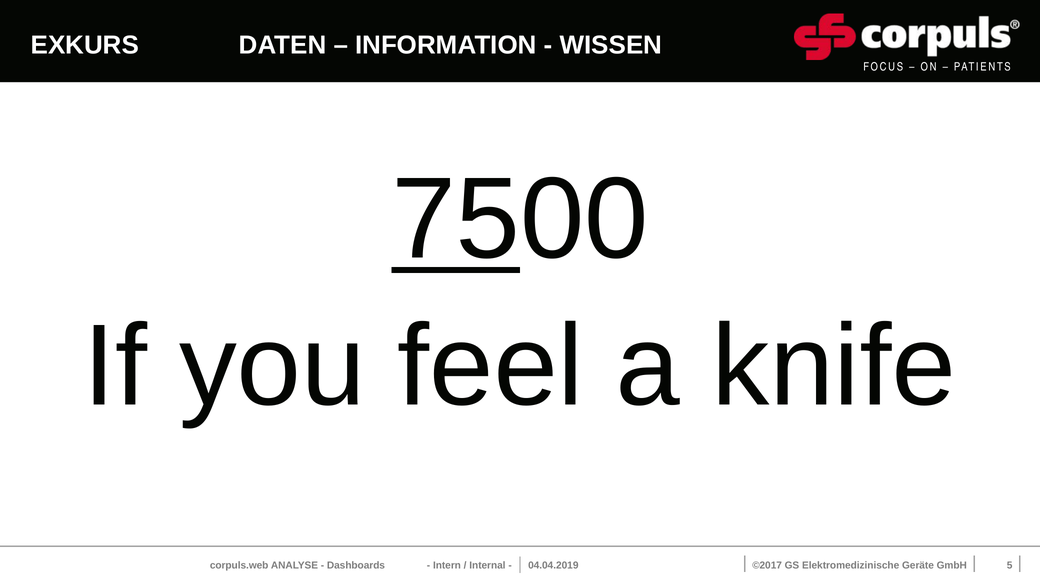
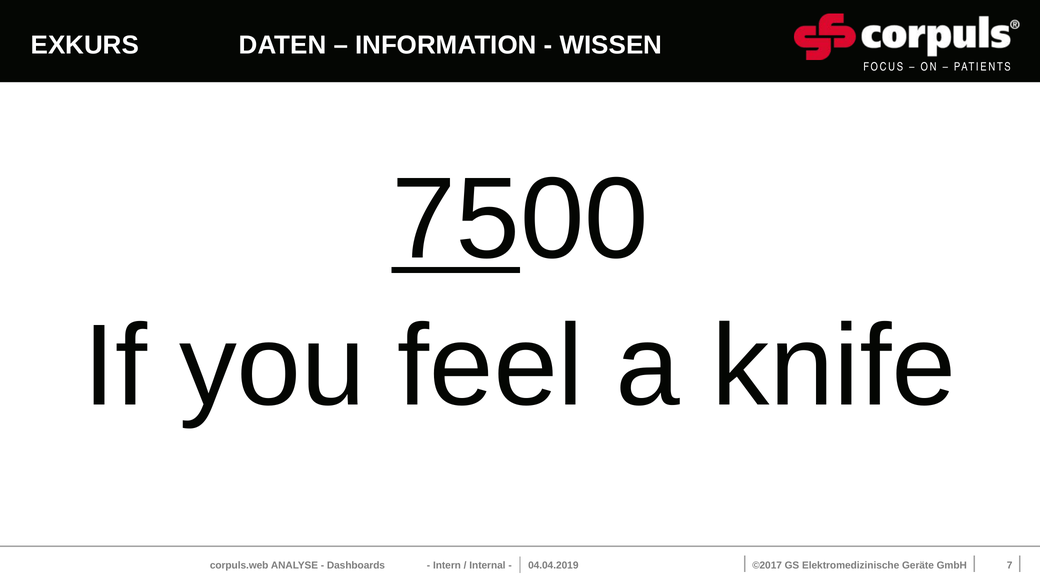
5: 5 -> 7
